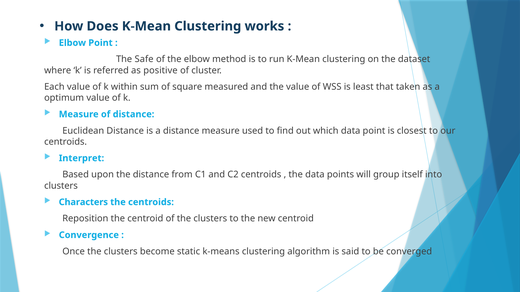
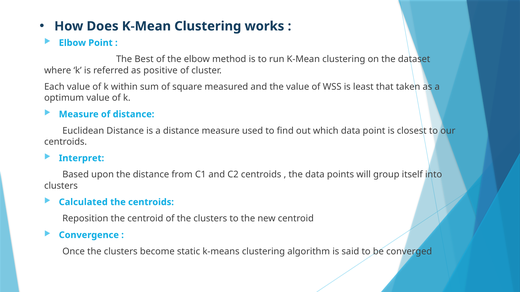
Safe: Safe -> Best
Characters: Characters -> Calculated
